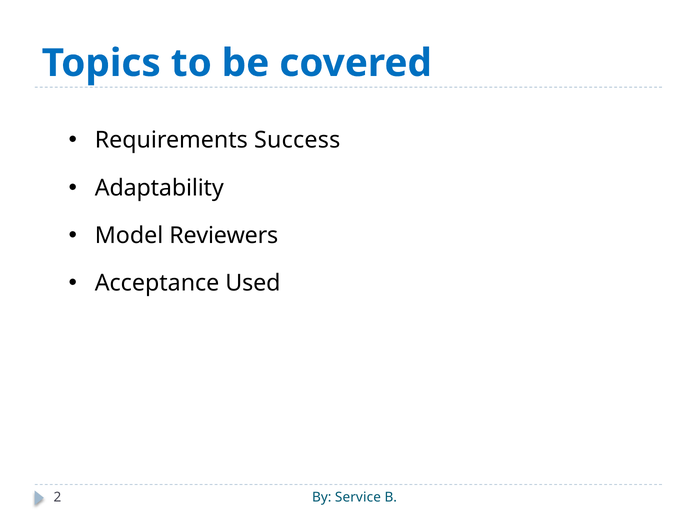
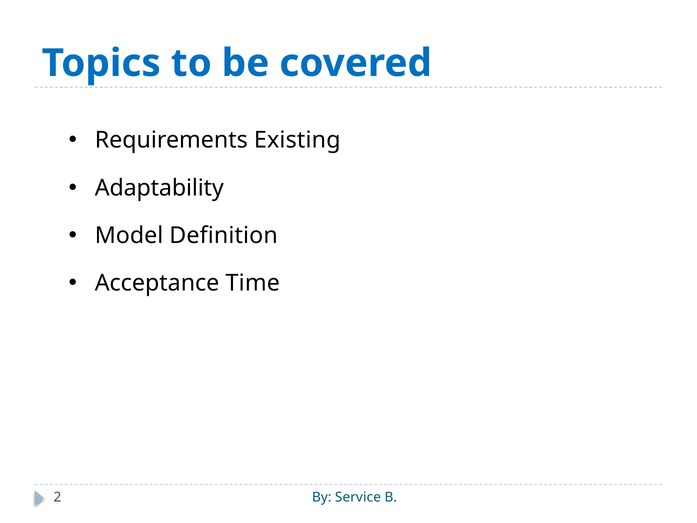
Success: Success -> Existing
Reviewers: Reviewers -> Definition
Used: Used -> Time
